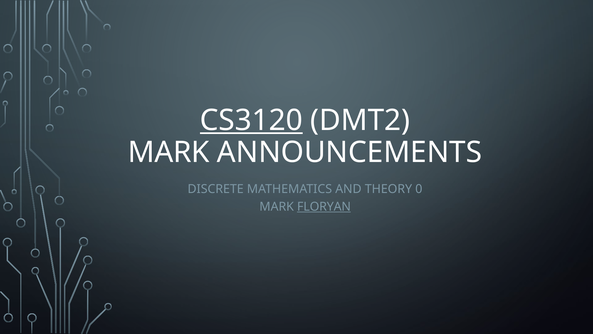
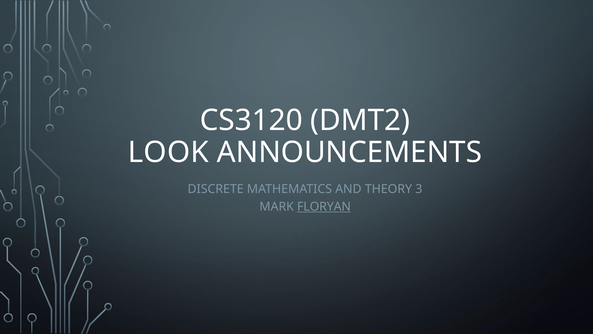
CS3120 underline: present -> none
MARK at (169, 152): MARK -> LOOK
0: 0 -> 3
